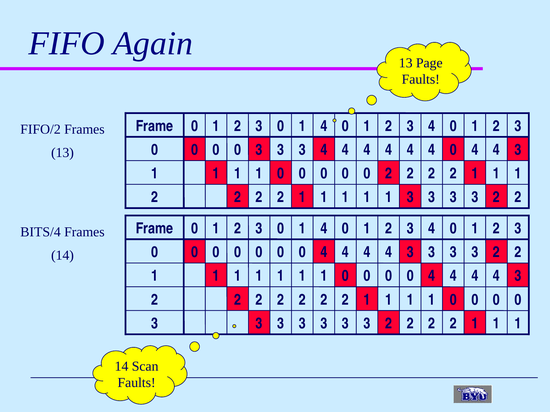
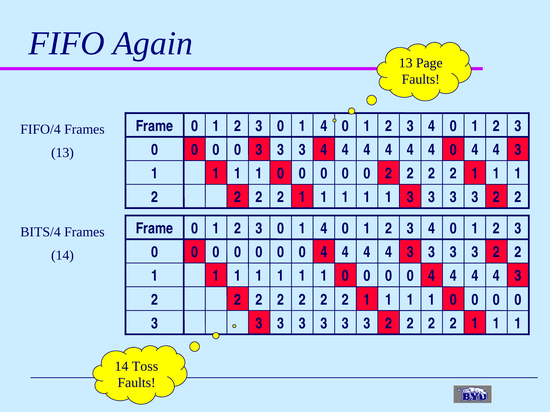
FIFO/2: FIFO/2 -> FIFO/4
Scan: Scan -> Toss
